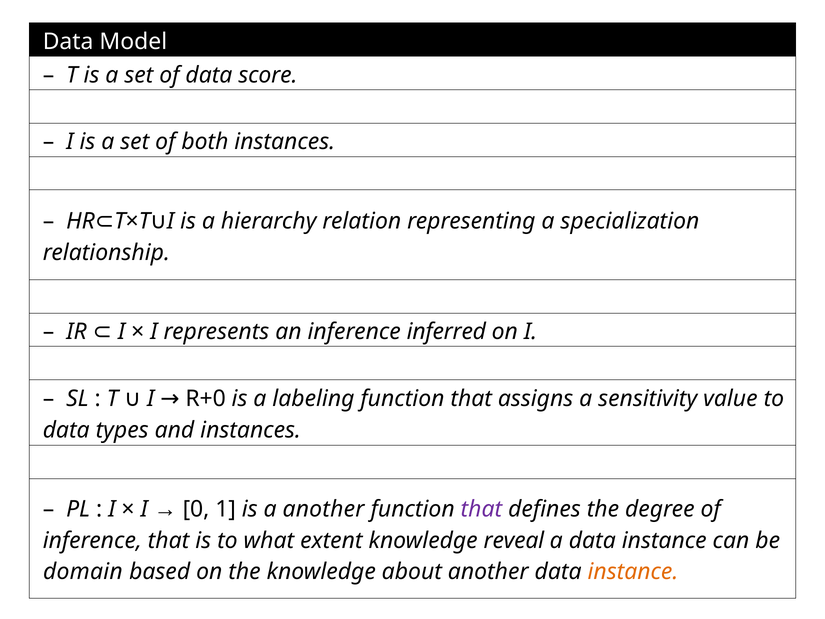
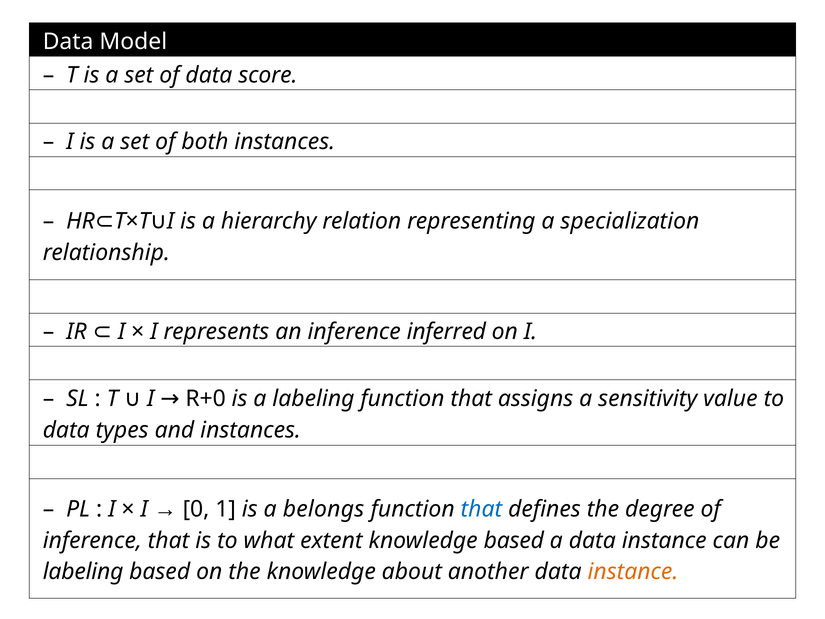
a another: another -> belongs
that at (481, 509) colour: purple -> blue
knowledge reveal: reveal -> based
domain at (83, 572): domain -> labeling
